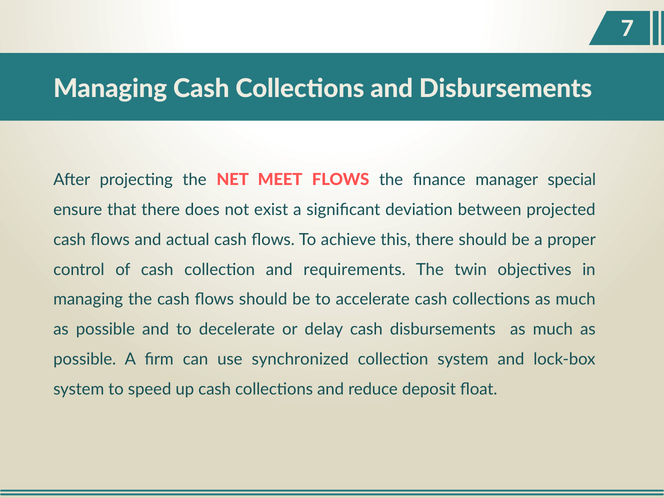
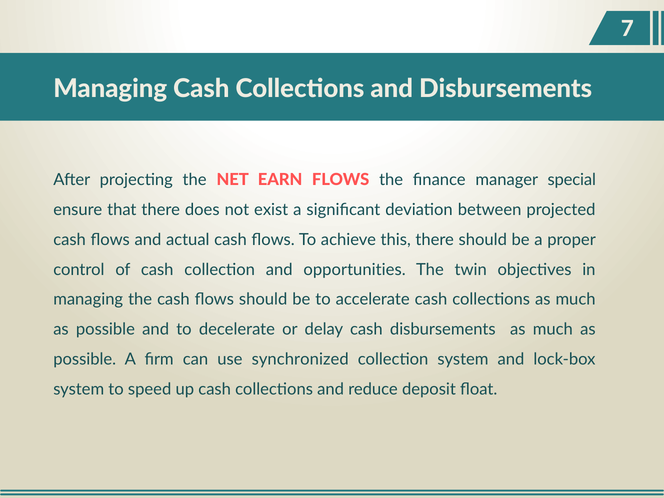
MEET: MEET -> EARN
requirements: requirements -> opportunities
